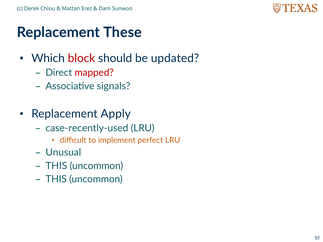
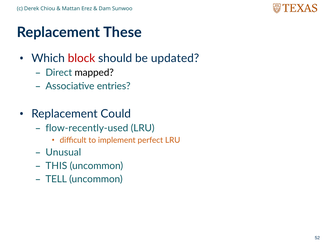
mapped colour: red -> black
signals: signals -> entries
Apply: Apply -> Could
case-recently-used: case-recently-used -> flow-recently-used
THIS at (56, 179): THIS -> TELL
